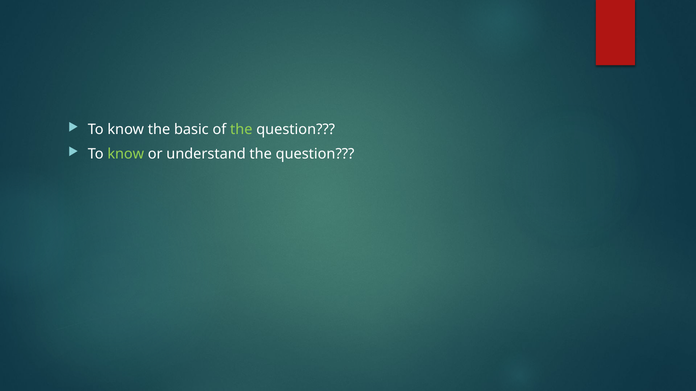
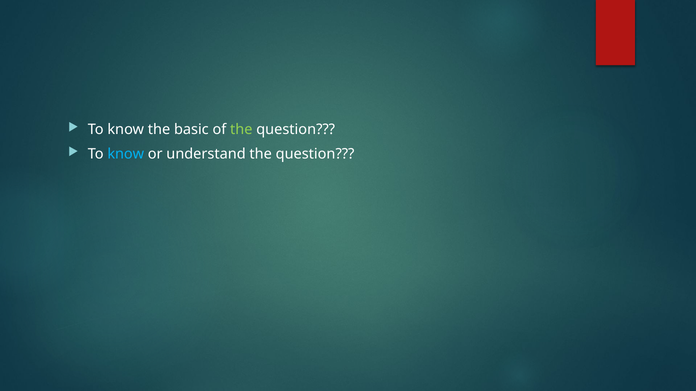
know at (126, 154) colour: light green -> light blue
